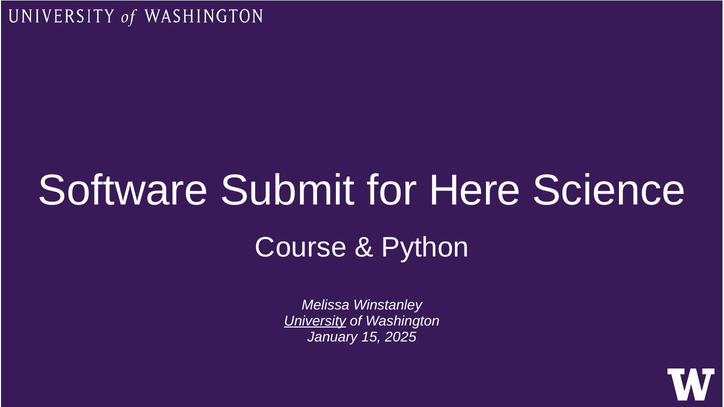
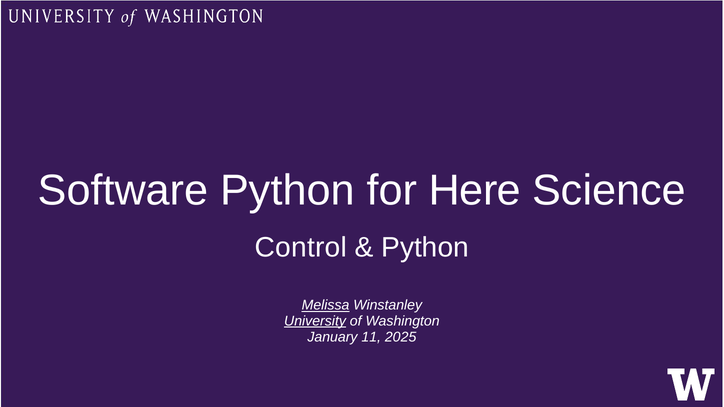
Software Submit: Submit -> Python
Course: Course -> Control
Melissa underline: none -> present
15: 15 -> 11
